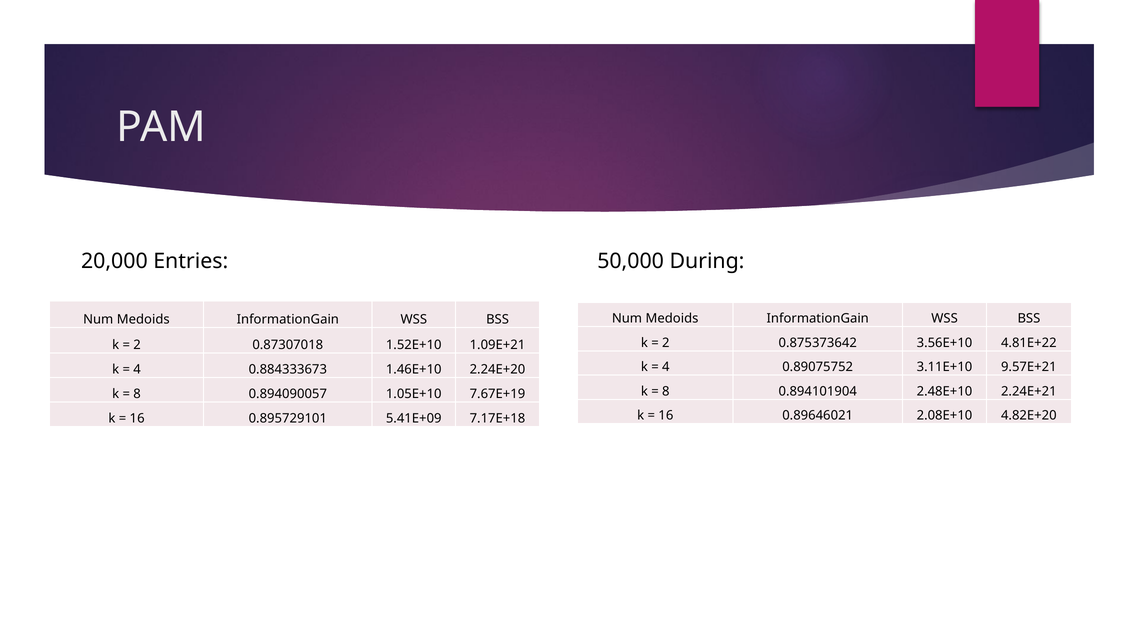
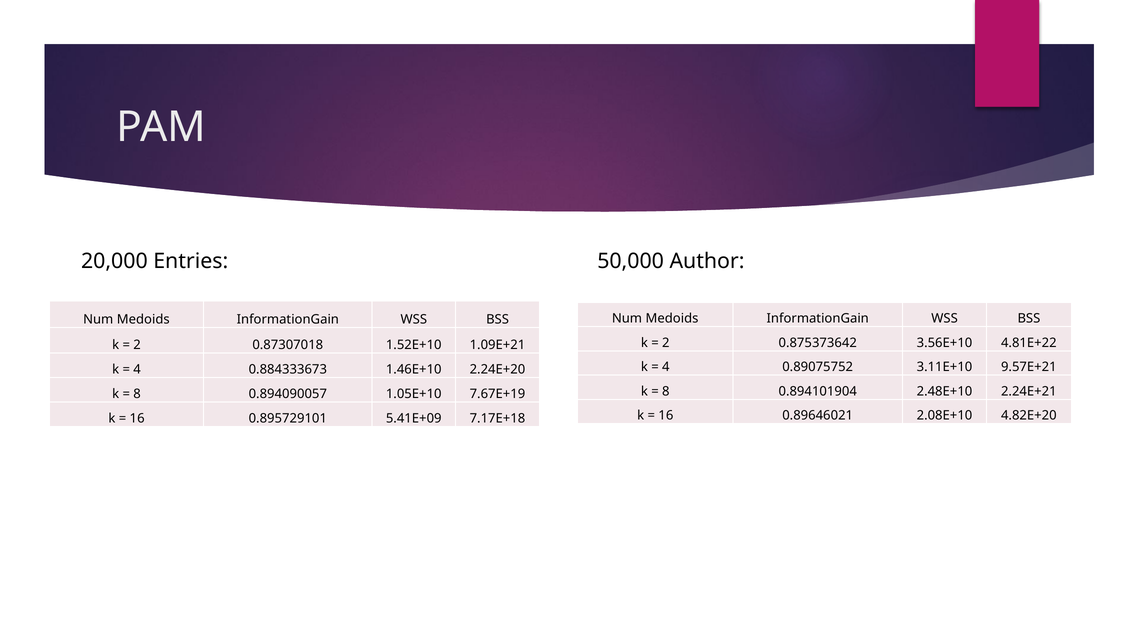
During: During -> Author
